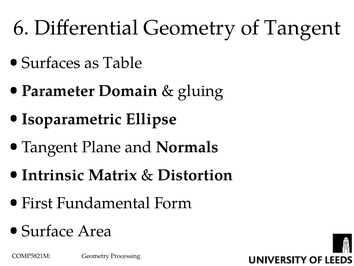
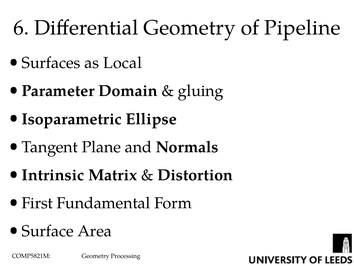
of Tangent: Tangent -> Pipeline
Table: Table -> Local
